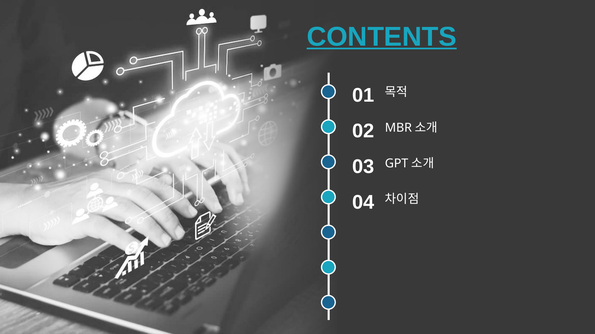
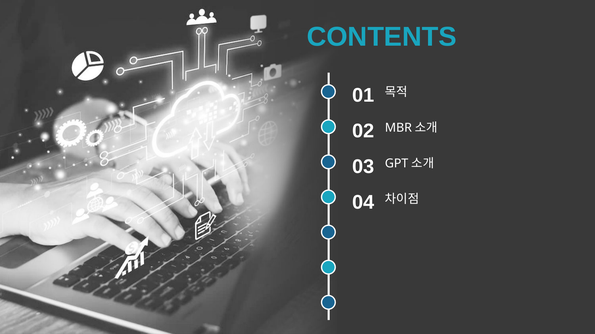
CONTENTS underline: present -> none
